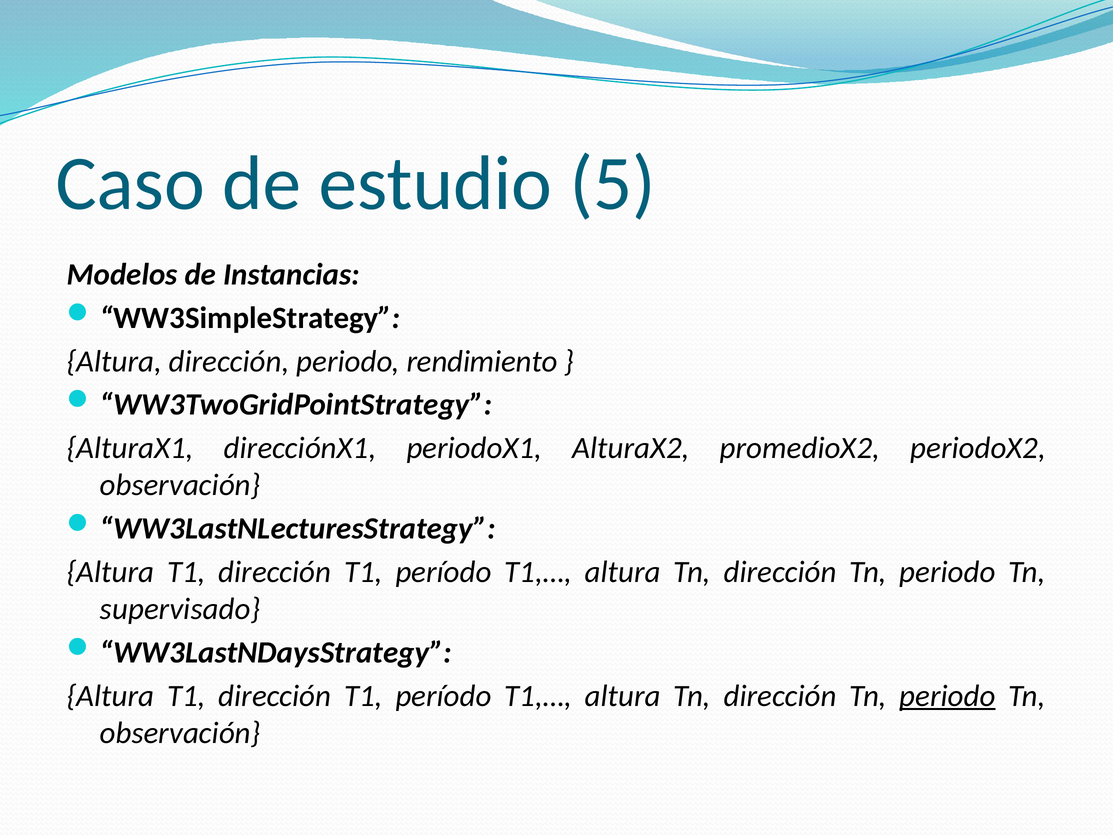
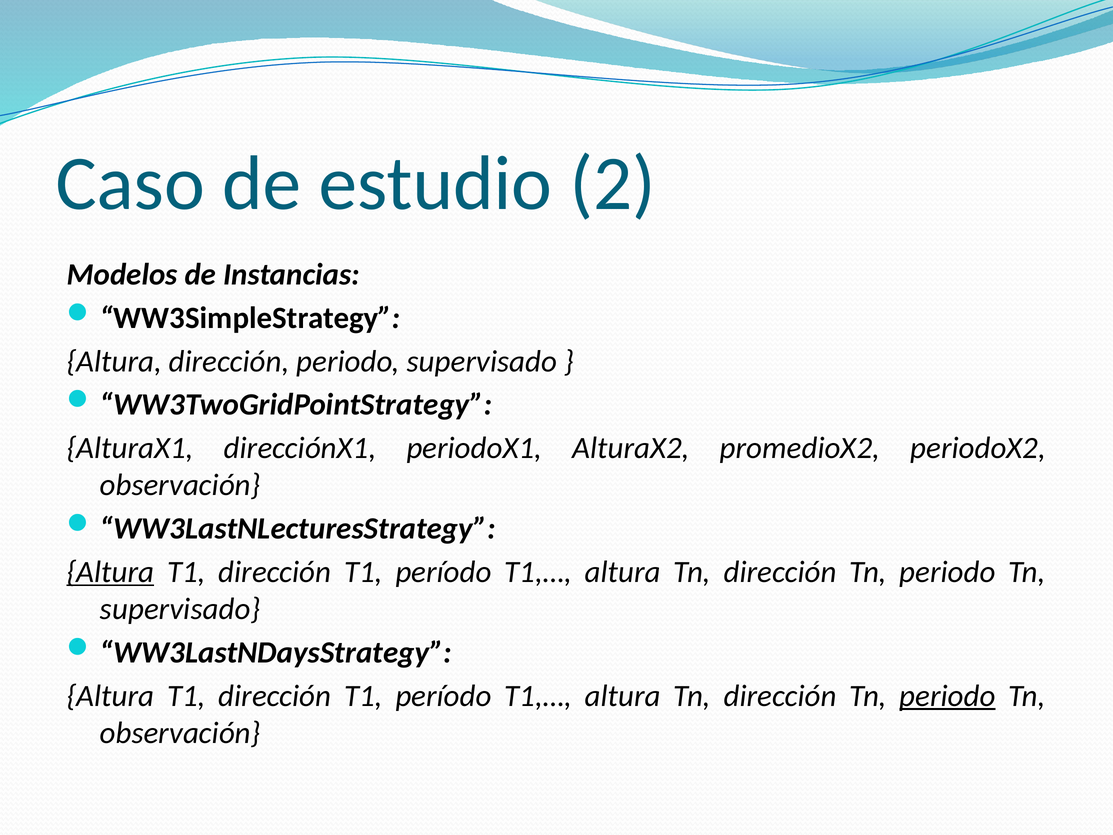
5: 5 -> 2
periodo rendimiento: rendimiento -> supervisado
Altura at (110, 572) underline: none -> present
